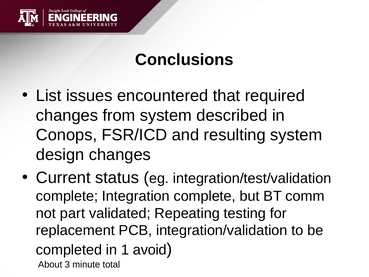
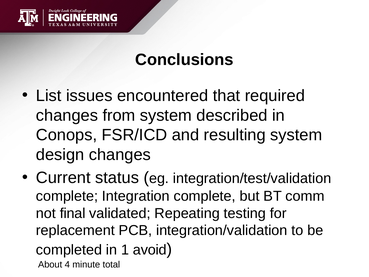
part: part -> final
3: 3 -> 4
